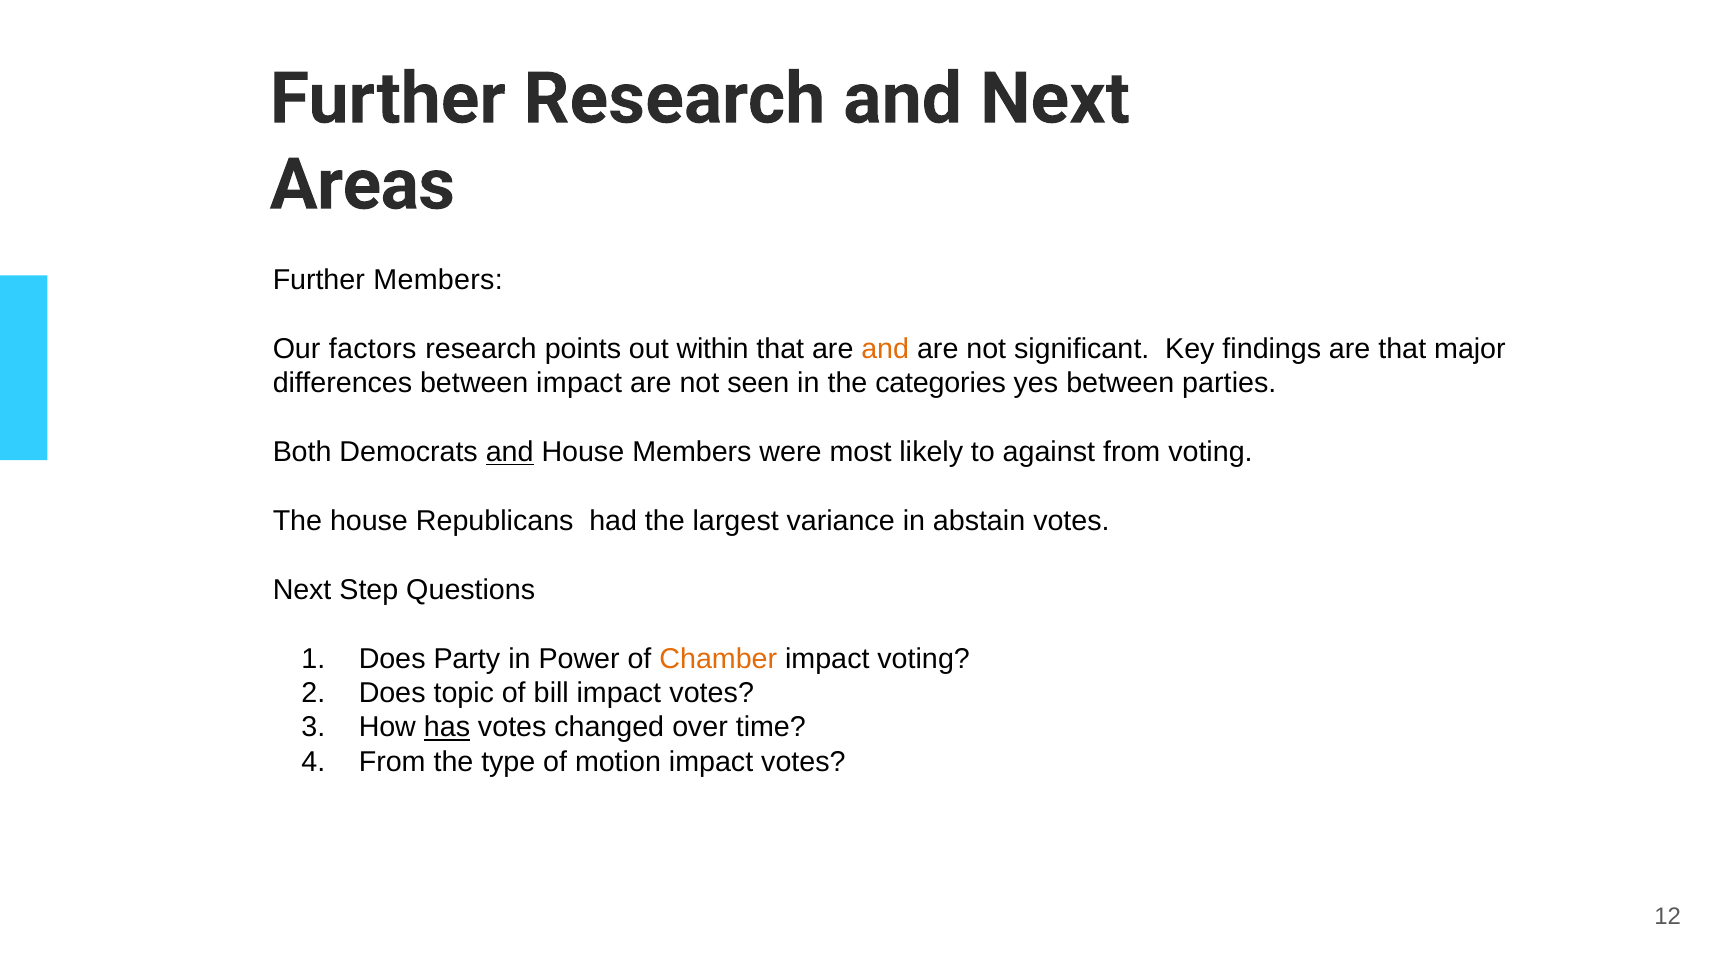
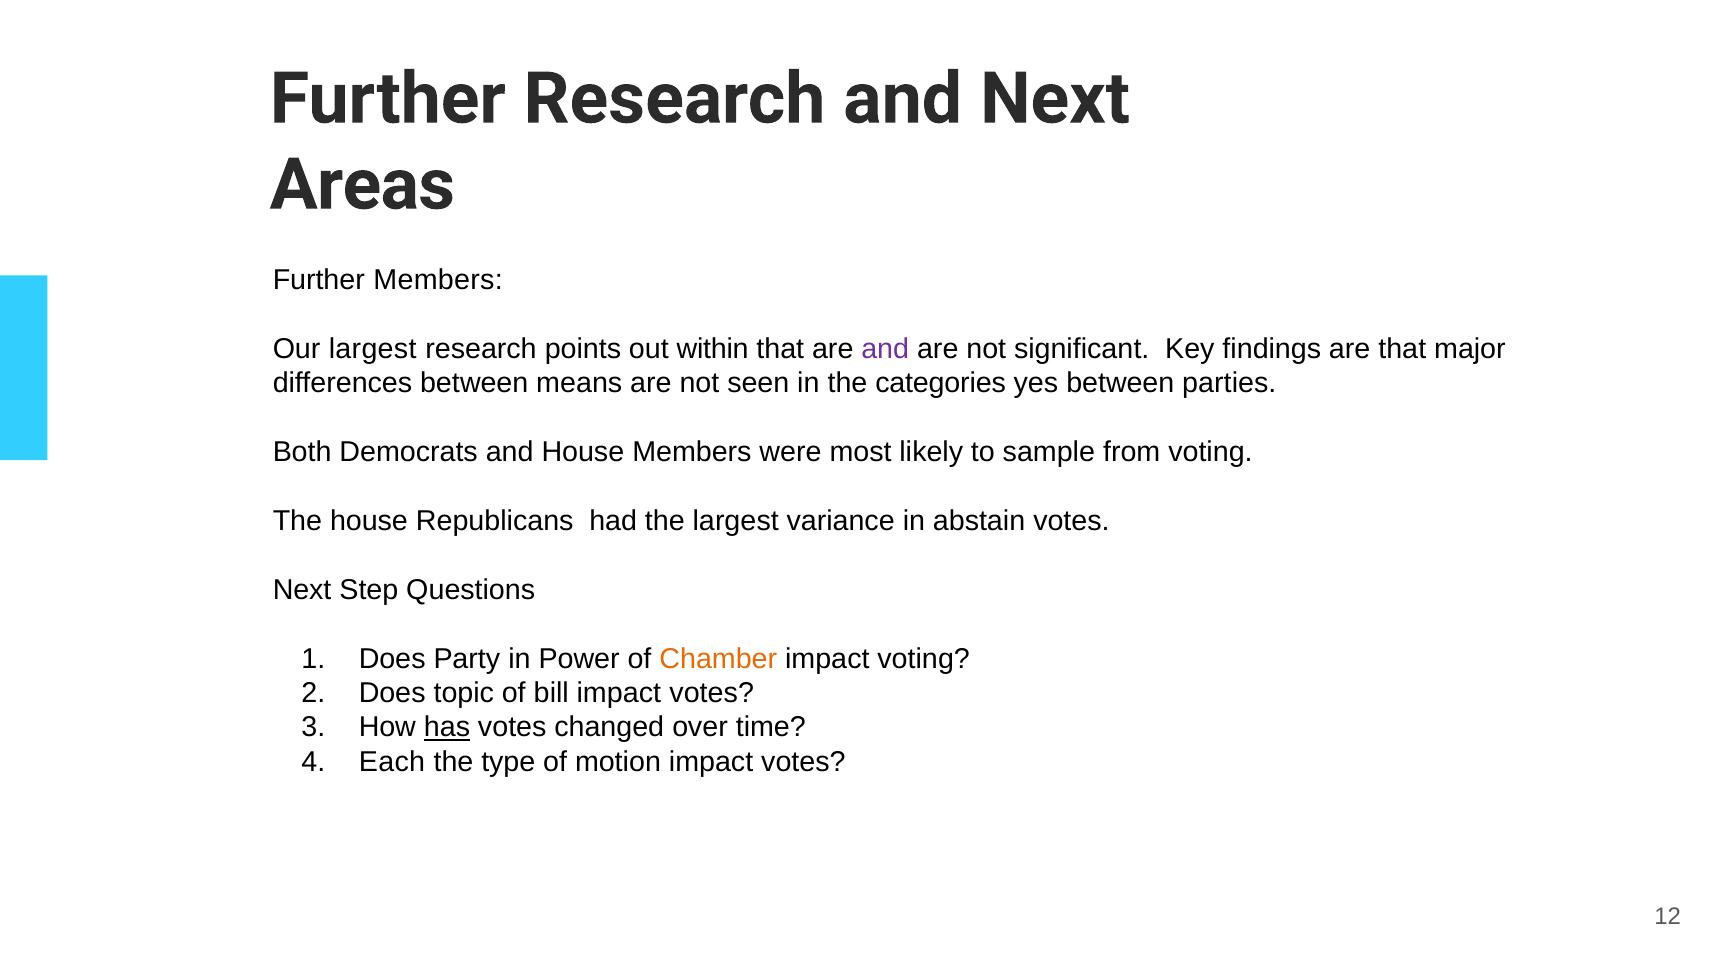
Our factors: factors -> largest
and at (885, 349) colour: orange -> purple
between impact: impact -> means
and at (510, 452) underline: present -> none
against: against -> sample
From at (392, 762): From -> Each
